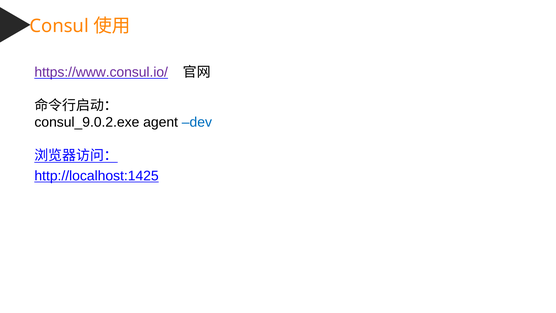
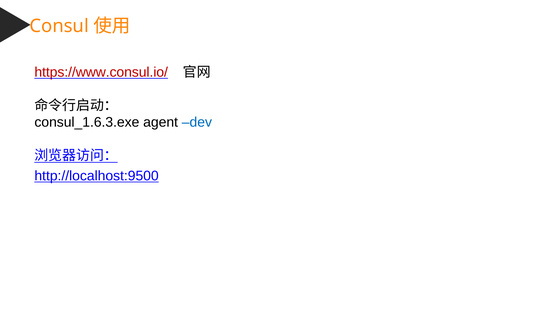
https://www.consul.io/ colour: purple -> red
consul_9.0.2.exe: consul_9.0.2.exe -> consul_1.6.3.exe
http://localhost:1425: http://localhost:1425 -> http://localhost:9500
